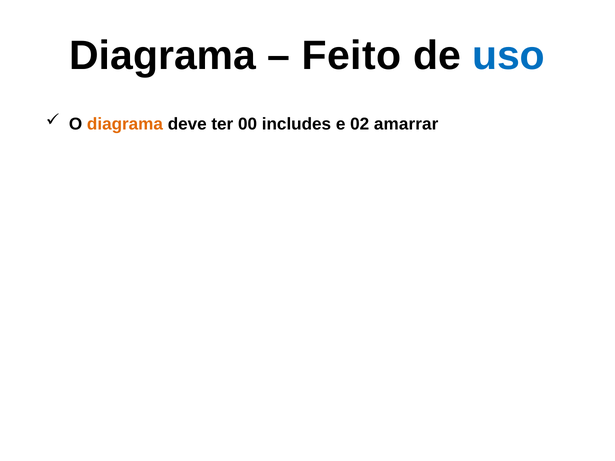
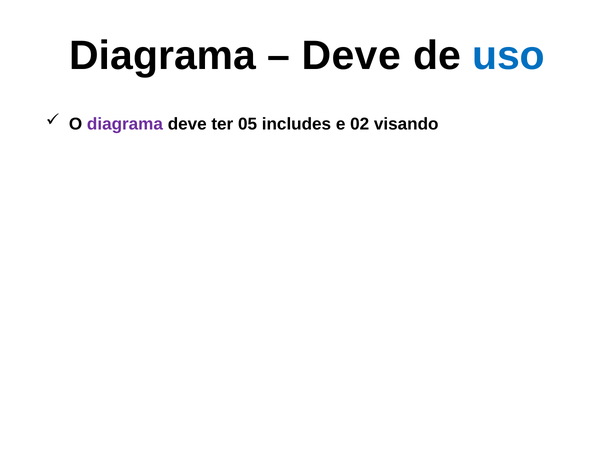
Feito at (351, 56): Feito -> Deve
diagrama at (125, 124) colour: orange -> purple
00: 00 -> 05
amarrar: amarrar -> visando
